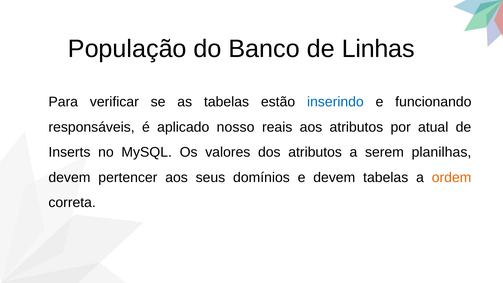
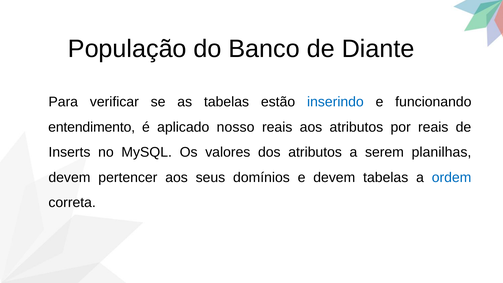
Linhas: Linhas -> Diante
responsáveis: responsáveis -> entendimento
por atual: atual -> reais
ordem colour: orange -> blue
